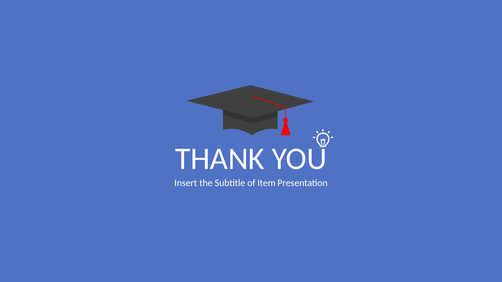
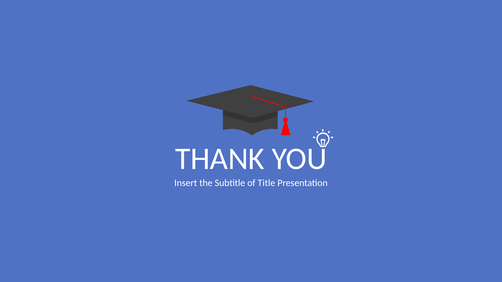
Item: Item -> Title
